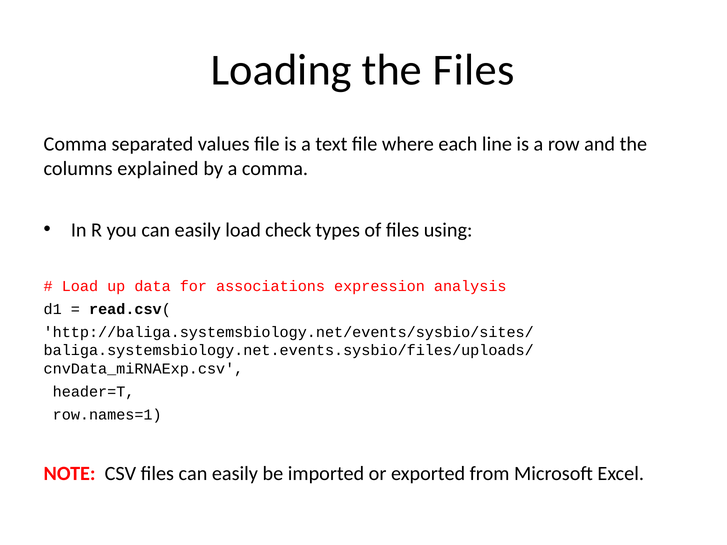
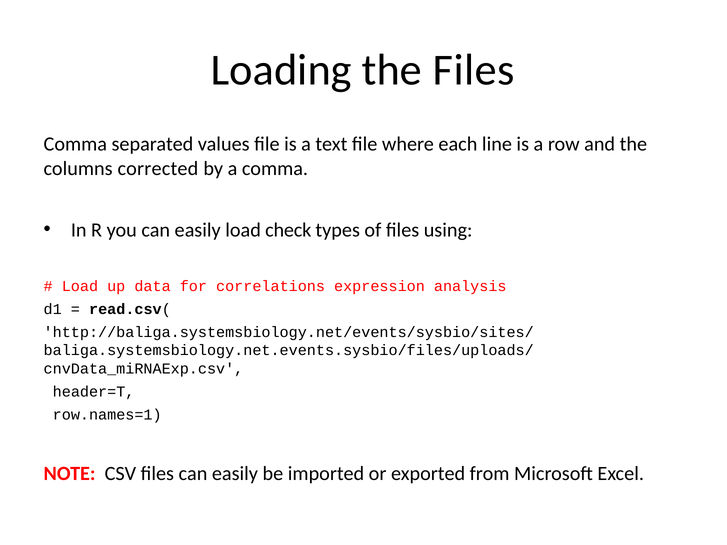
explained: explained -> corrected
associations: associations -> correlations
